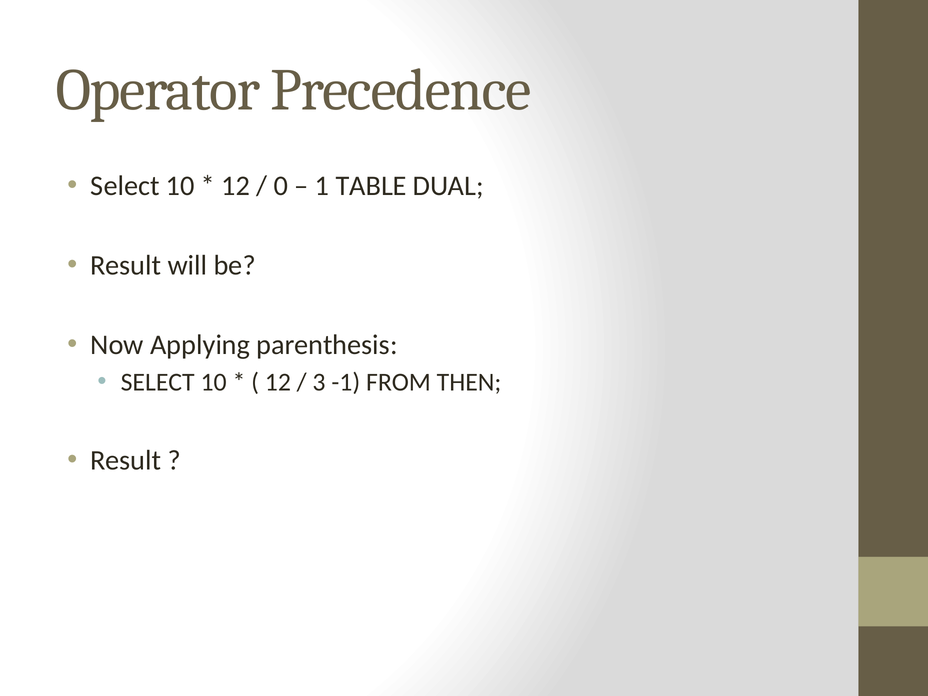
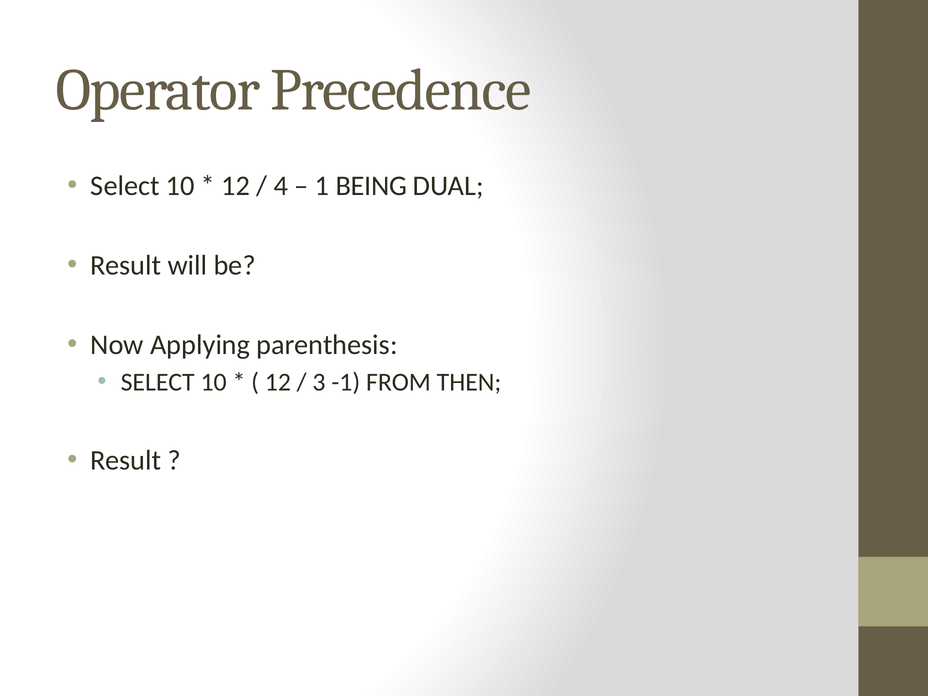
0: 0 -> 4
TABLE: TABLE -> BEING
